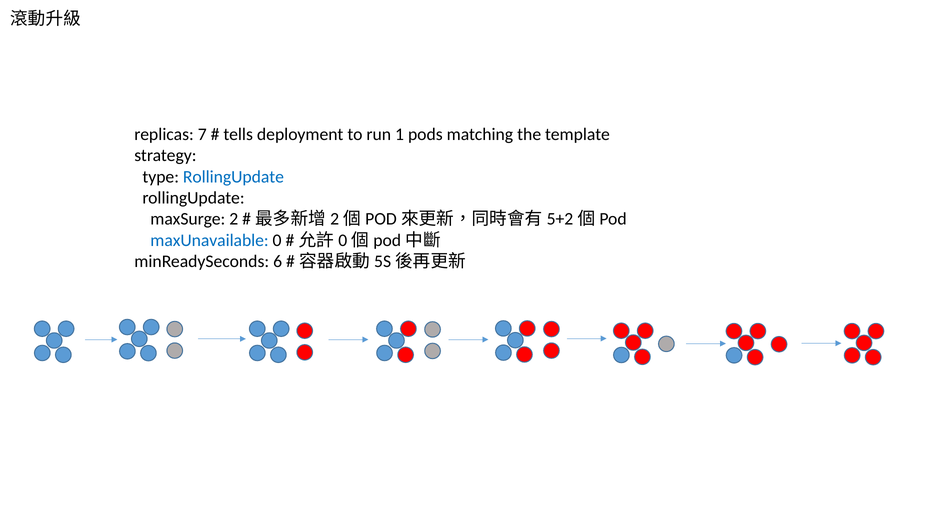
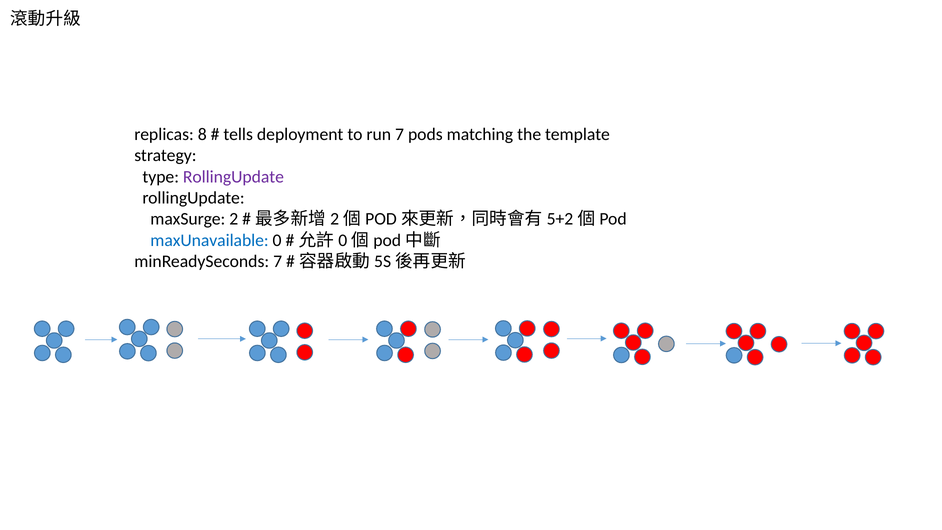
7: 7 -> 8
run 1: 1 -> 7
RollingUpdate at (233, 177) colour: blue -> purple
minReadySeconds 6: 6 -> 7
